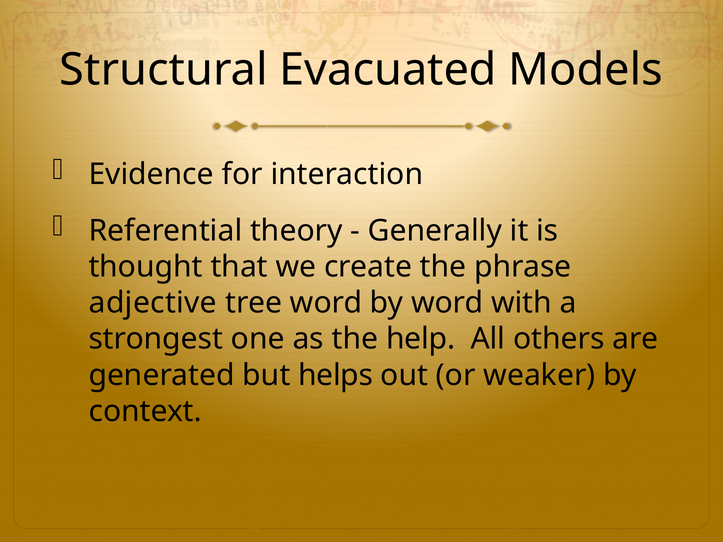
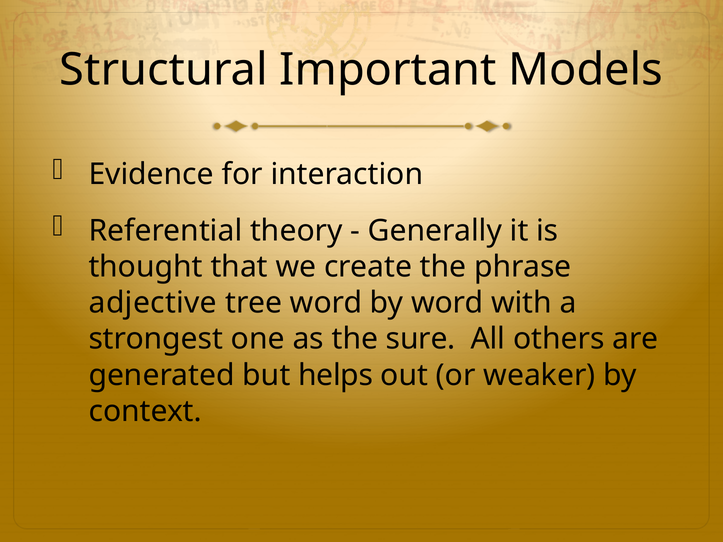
Evacuated: Evacuated -> Important
help: help -> sure
